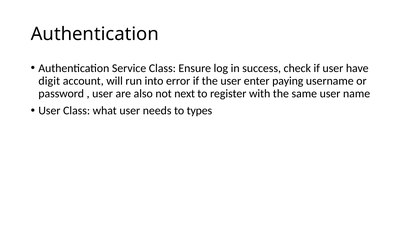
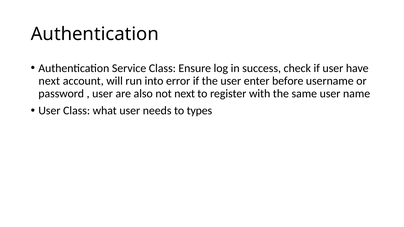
digit at (49, 81): digit -> next
paying: paying -> before
